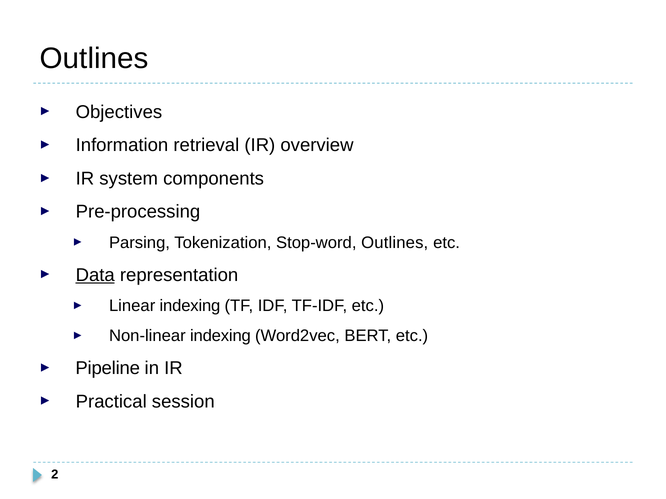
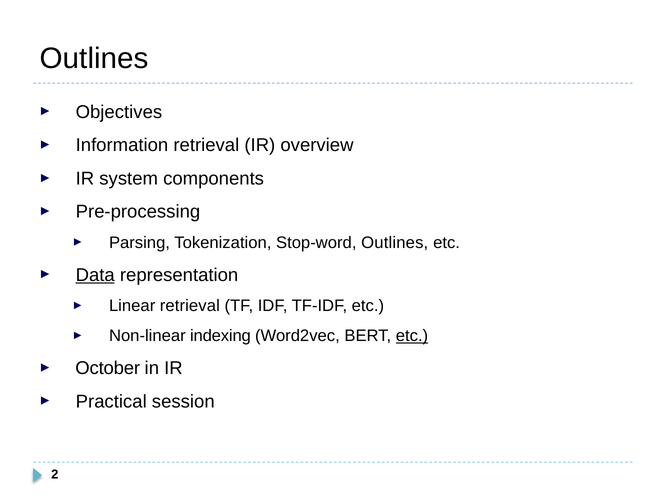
Linear indexing: indexing -> retrieval
etc at (412, 336) underline: none -> present
Pipeline: Pipeline -> October
